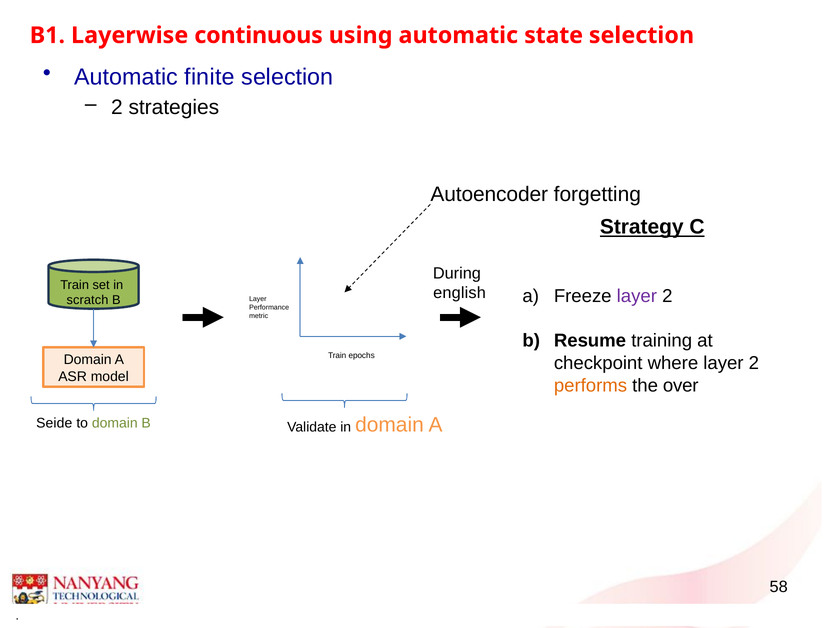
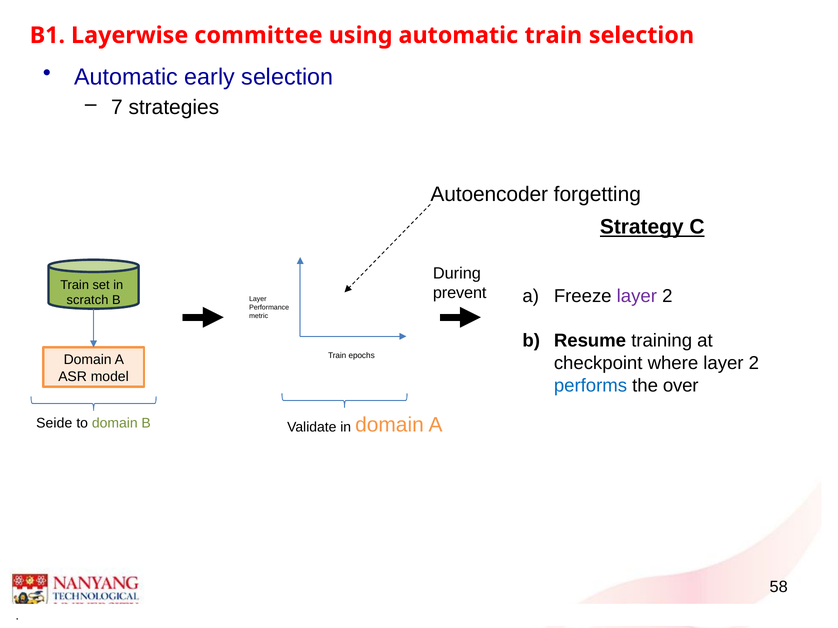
continuous: continuous -> committee
automatic state: state -> train
finite: finite -> early
2 at (117, 108): 2 -> 7
english: english -> prevent
performs colour: orange -> blue
